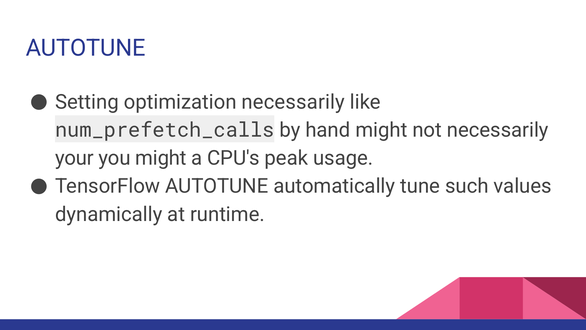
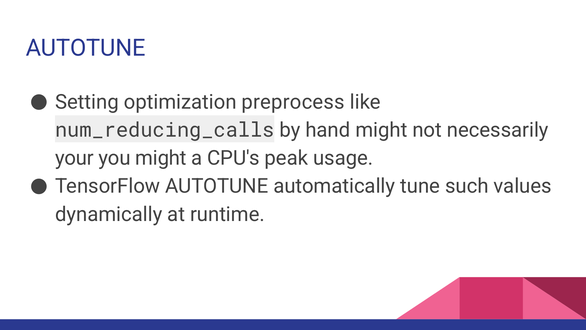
optimization necessarily: necessarily -> preprocess
num_prefetch_calls: num_prefetch_calls -> num_reducing_calls
